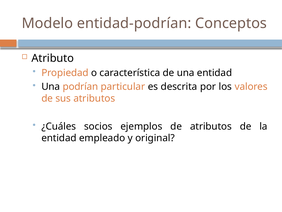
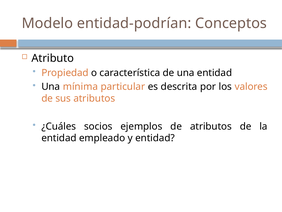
podrían: podrían -> mínima
y original: original -> entidad
